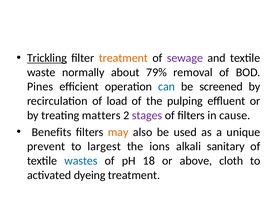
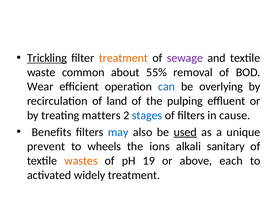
normally: normally -> common
79%: 79% -> 55%
Pines: Pines -> Wear
screened: screened -> overlying
load: load -> land
stages colour: purple -> blue
may colour: orange -> blue
used underline: none -> present
largest: largest -> wheels
wastes colour: blue -> orange
18: 18 -> 19
cloth: cloth -> each
dyeing: dyeing -> widely
